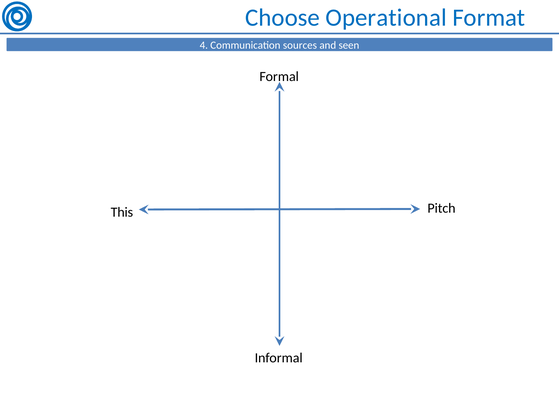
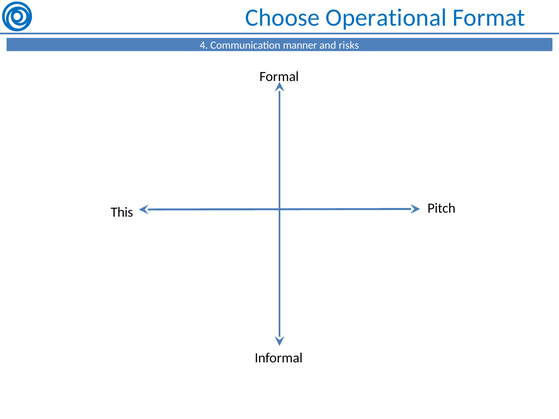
sources: sources -> manner
seen: seen -> risks
